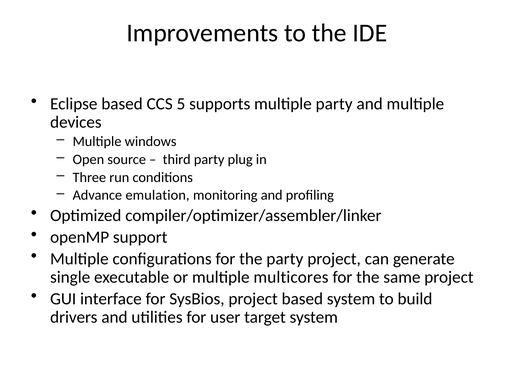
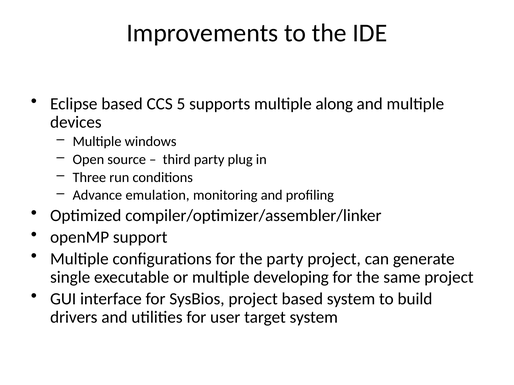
multiple party: party -> along
multicores: multicores -> developing
